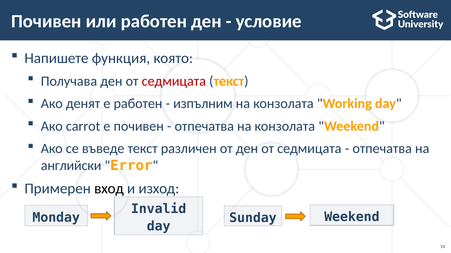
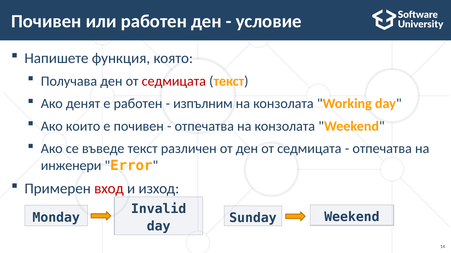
carrot: carrot -> които
английски: английски -> инженери
вход colour: black -> red
